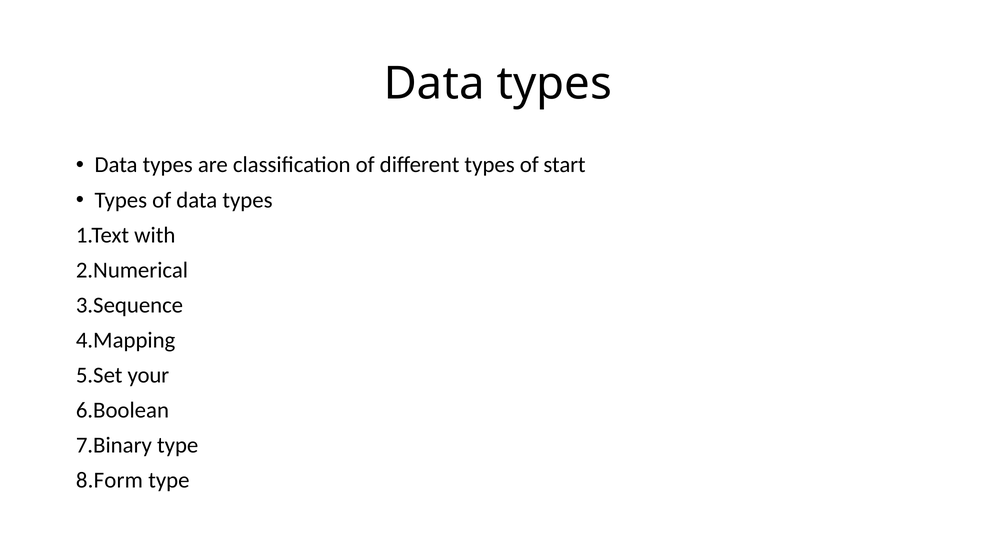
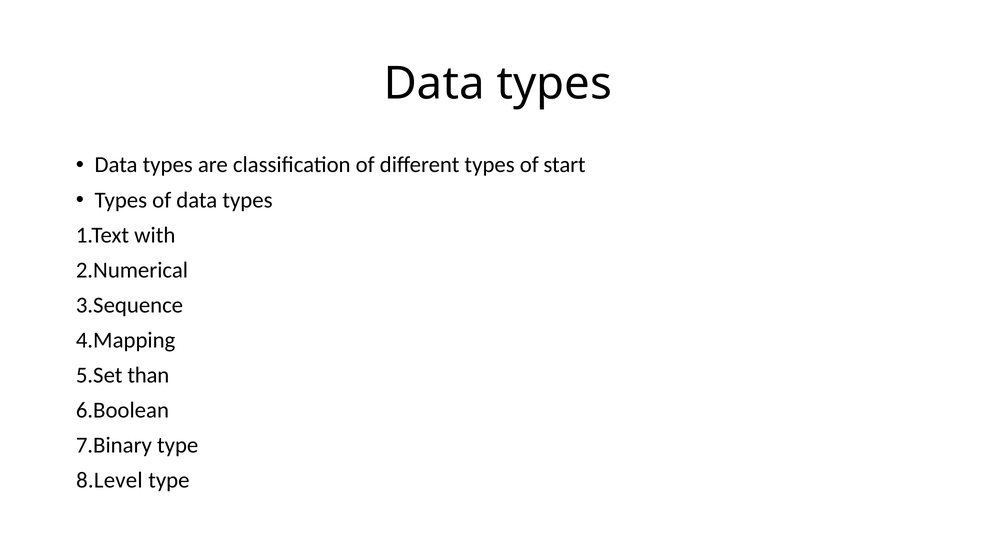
your: your -> than
8.Form: 8.Form -> 8.Level
